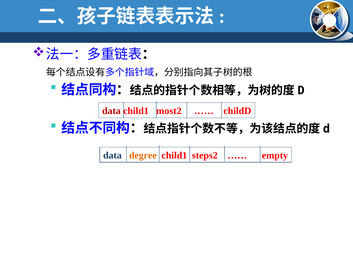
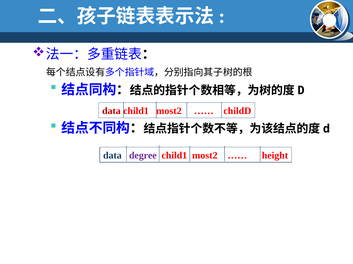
degree colour: orange -> purple
steps2 at (205, 156): steps2 -> most2
empty: empty -> height
